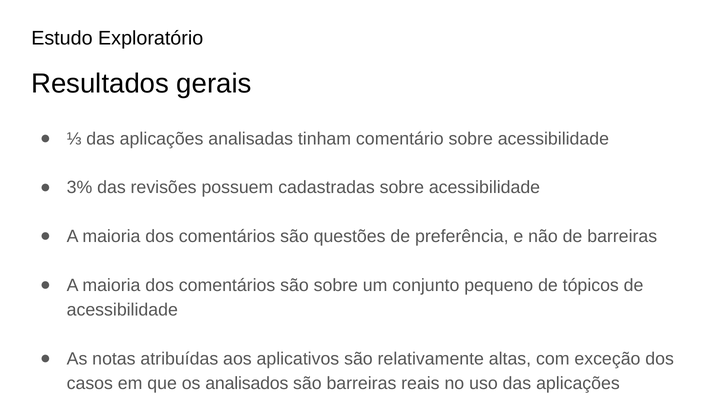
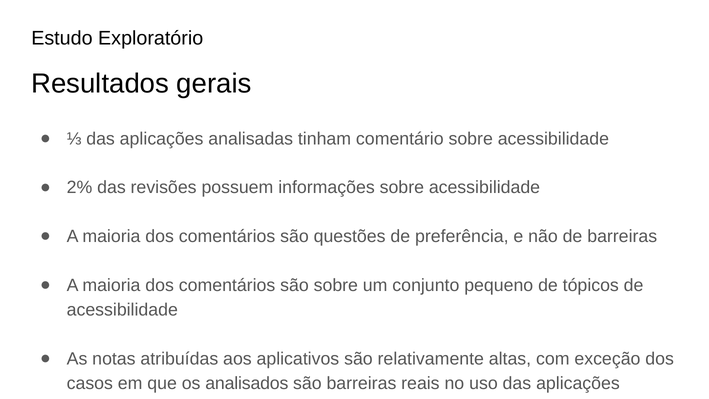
3%: 3% -> 2%
cadastradas: cadastradas -> informações
